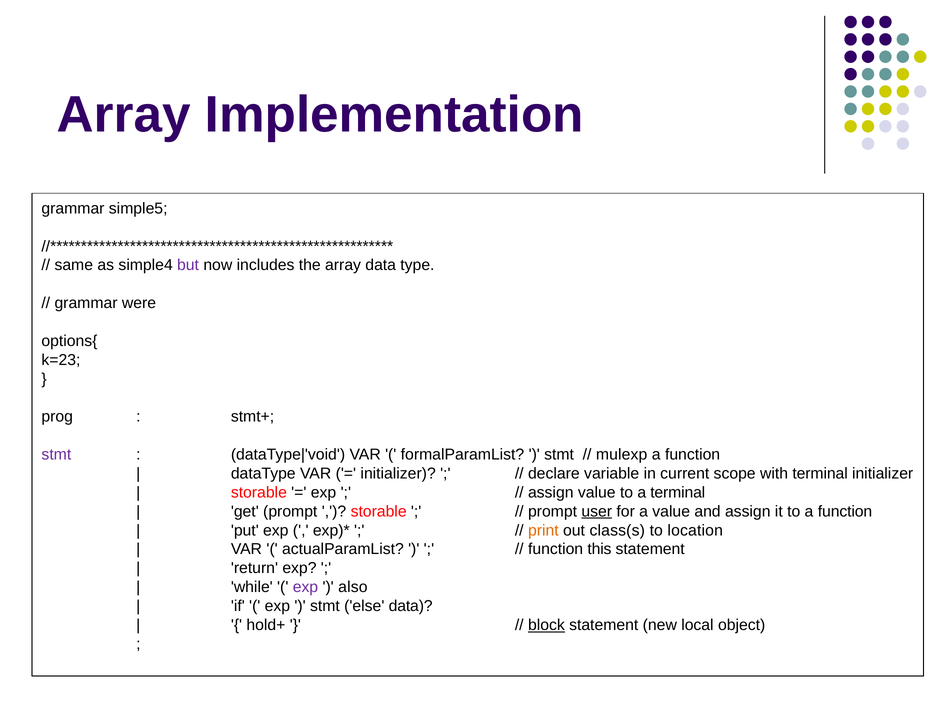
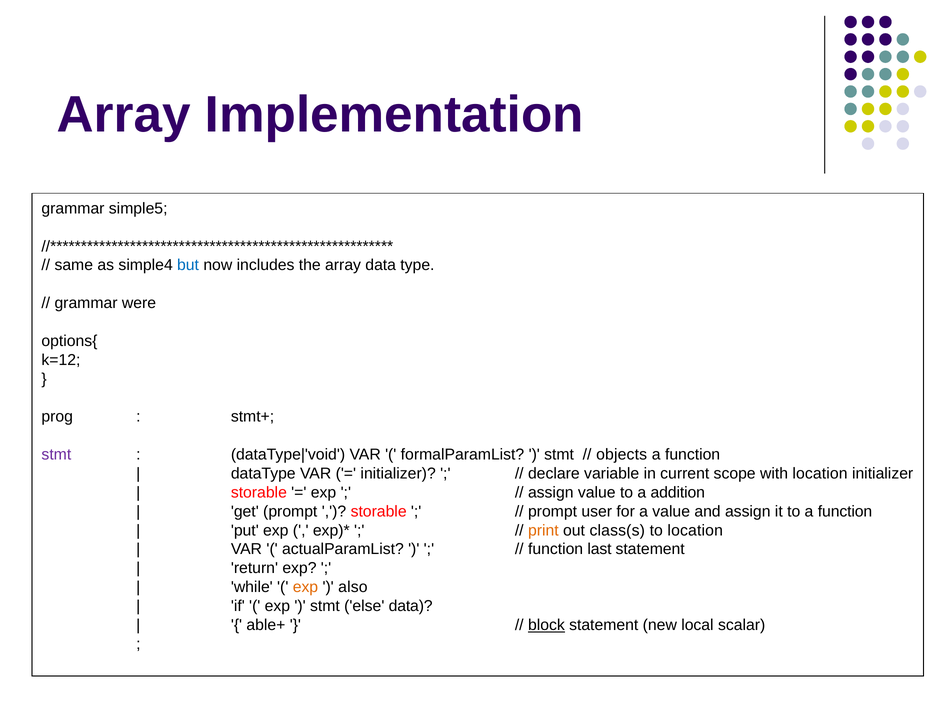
but colour: purple -> blue
k=23: k=23 -> k=12
mulexp: mulexp -> objects
with terminal: terminal -> location
a terminal: terminal -> addition
user underline: present -> none
this: this -> last
exp at (305, 587) colour: purple -> orange
hold+: hold+ -> able+
object: object -> scalar
